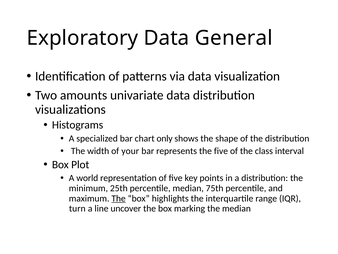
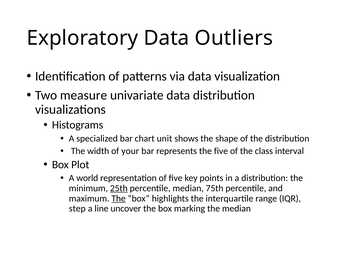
General: General -> Outliers
amounts: amounts -> measure
only: only -> unit
25th underline: none -> present
turn: turn -> step
